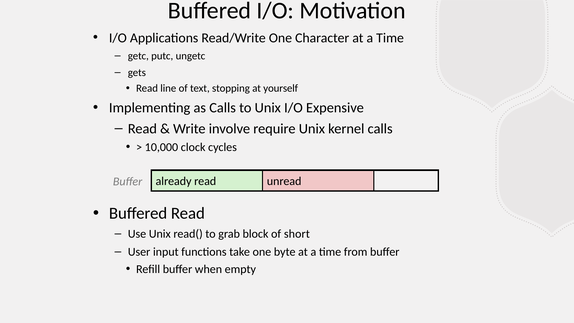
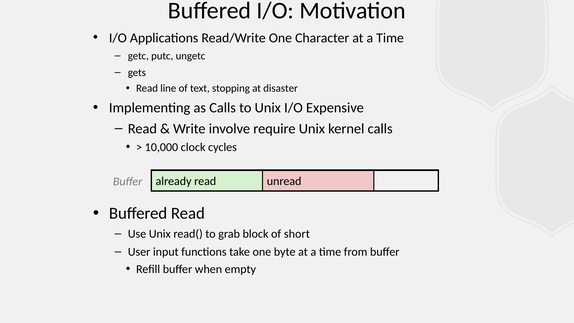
yourself: yourself -> disaster
